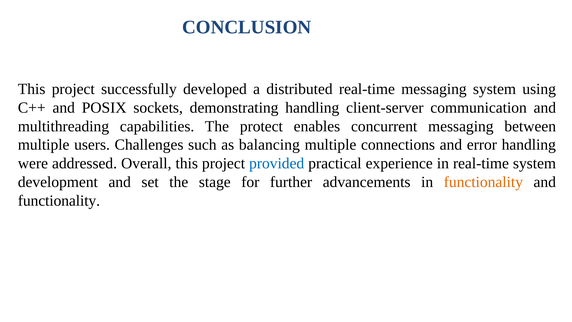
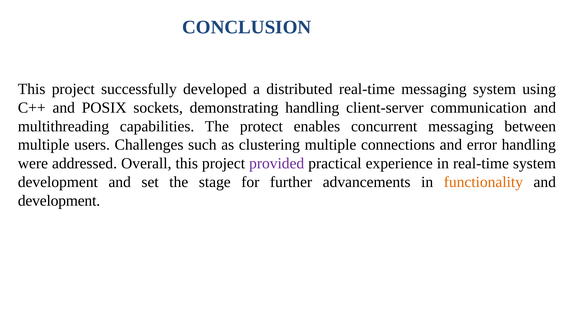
balancing: balancing -> clustering
provided colour: blue -> purple
functionality at (59, 201): functionality -> development
